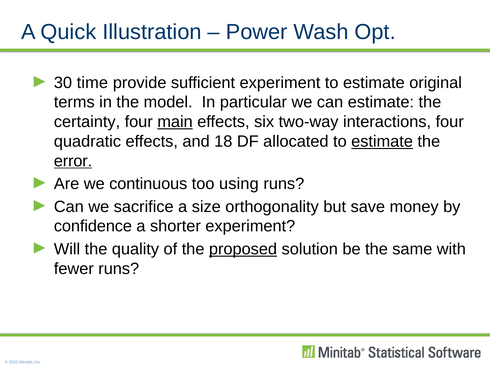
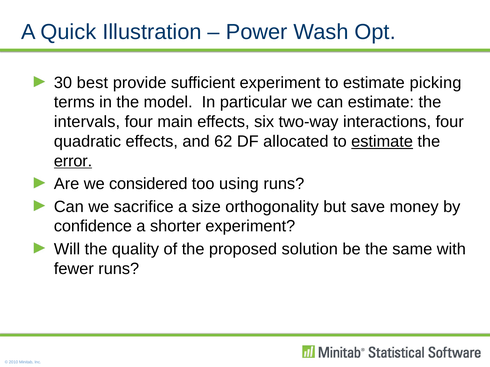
time: time -> best
original: original -> picking
certainty: certainty -> intervals
main underline: present -> none
18: 18 -> 62
continuous: continuous -> considered
proposed underline: present -> none
